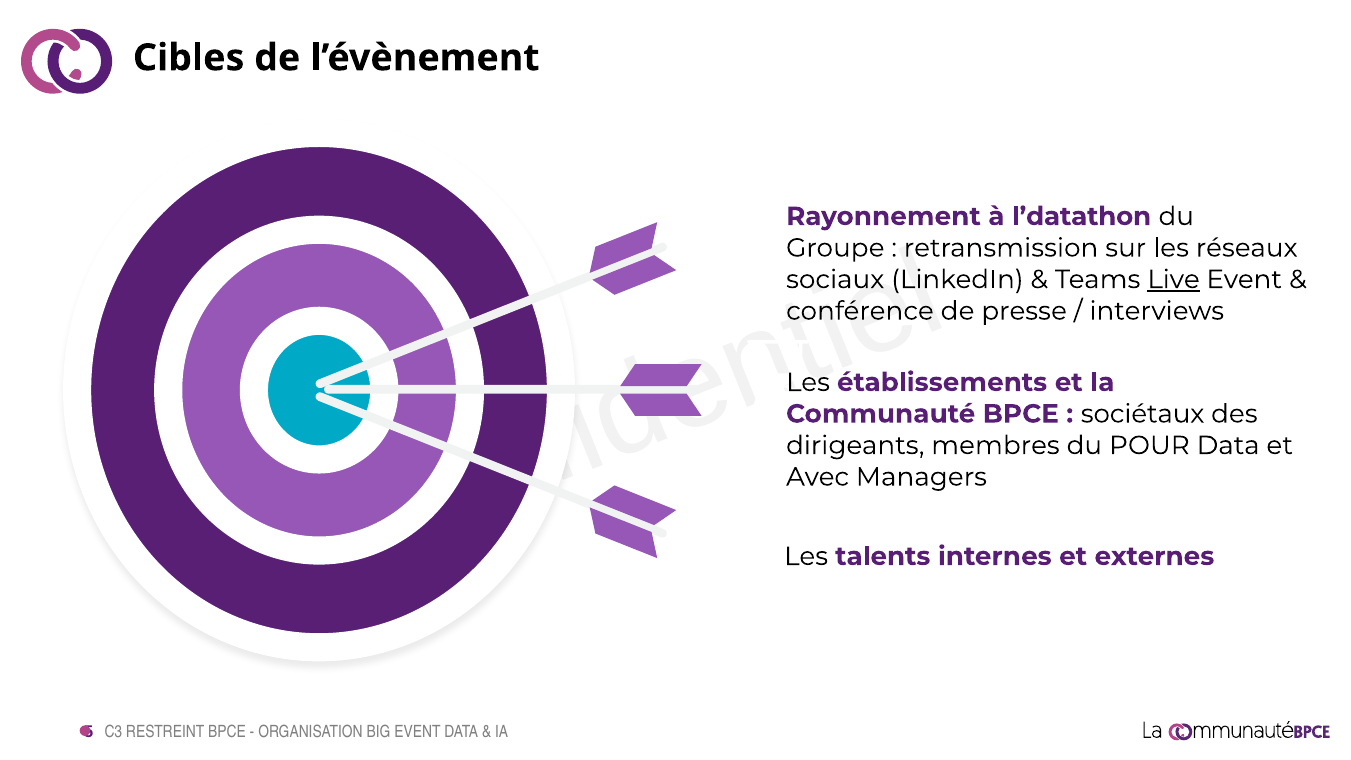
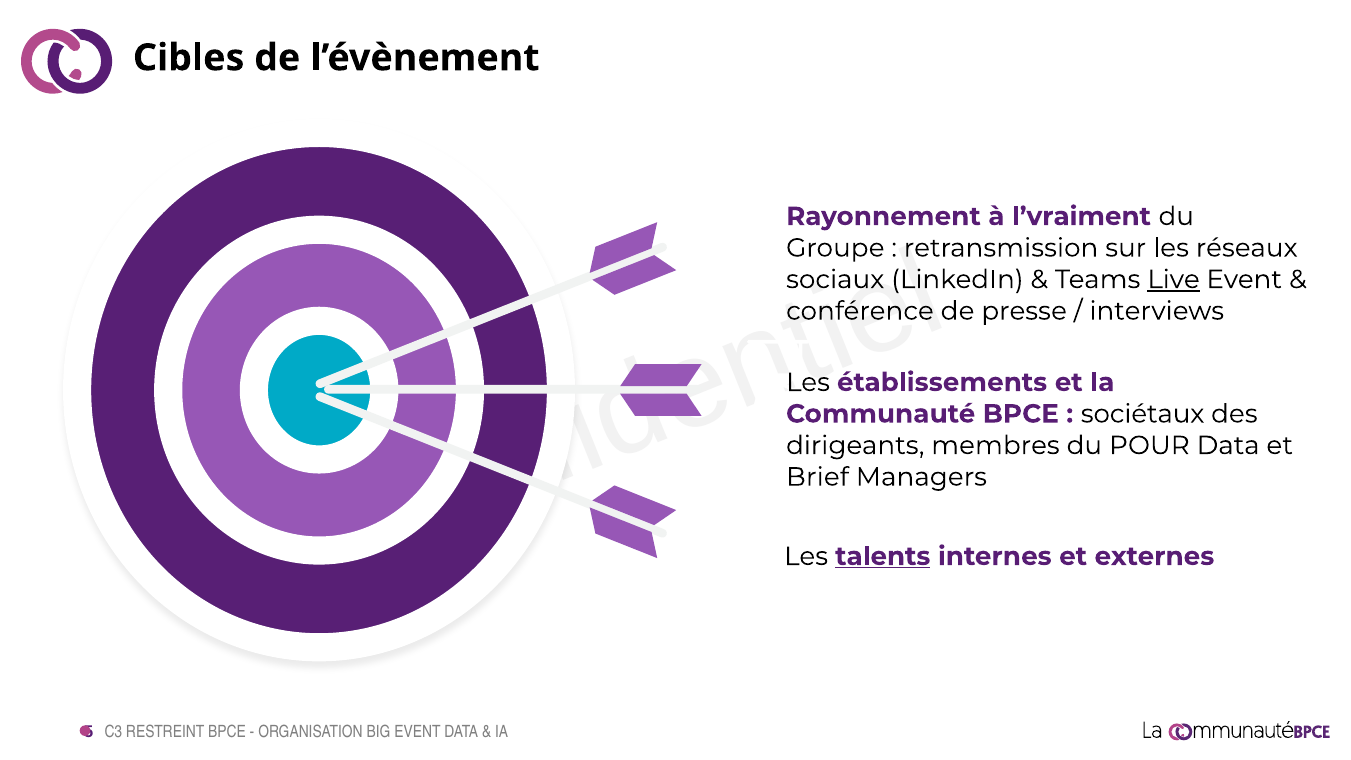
l’datathon: l’datathon -> l’vraiment
Avec: Avec -> Brief
talents underline: none -> present
